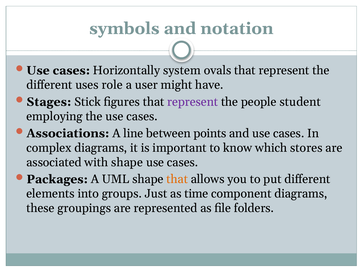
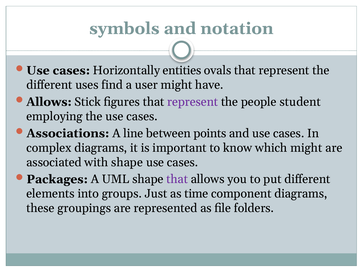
system: system -> entities
role: role -> find
Stages at (49, 102): Stages -> Allows
which stores: stores -> might
that at (177, 179) colour: orange -> purple
